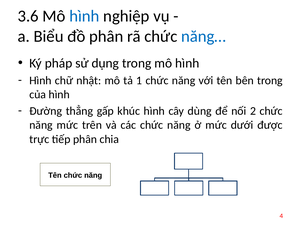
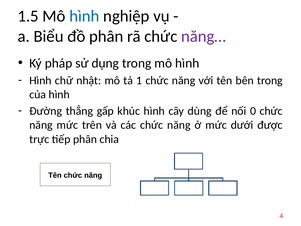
3.6: 3.6 -> 1.5
năng… colour: blue -> purple
2: 2 -> 0
